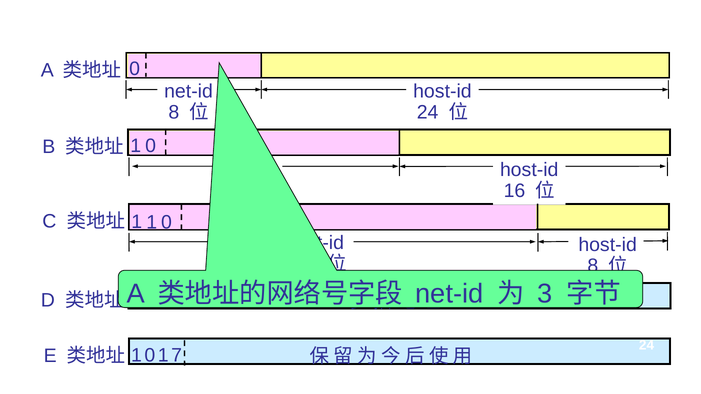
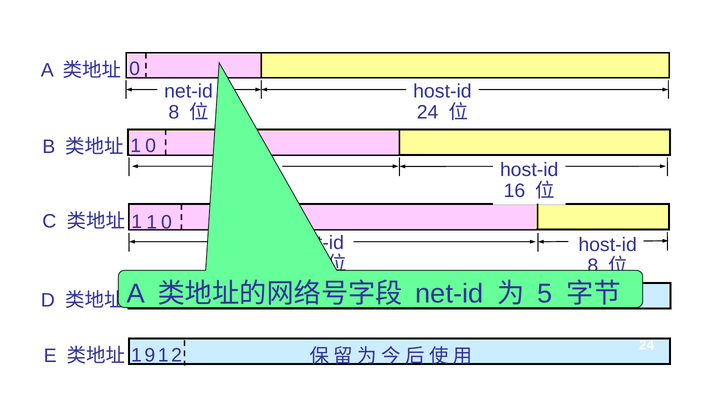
3: 3 -> 5
0 at (150, 356): 0 -> 9
7: 7 -> 2
